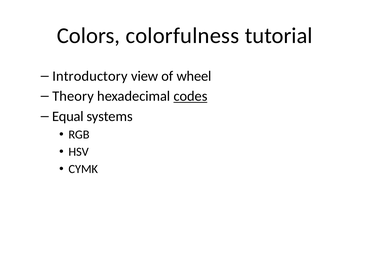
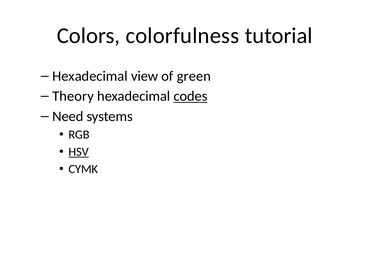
Introductory at (90, 76): Introductory -> Hexadecimal
wheel: wheel -> green
Equal: Equal -> Need
HSV underline: none -> present
